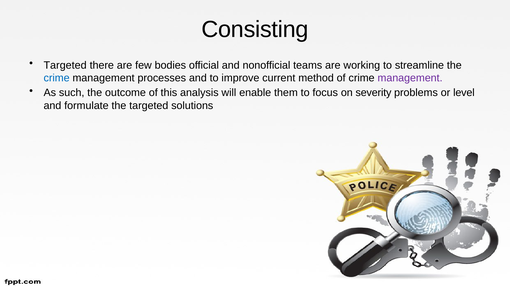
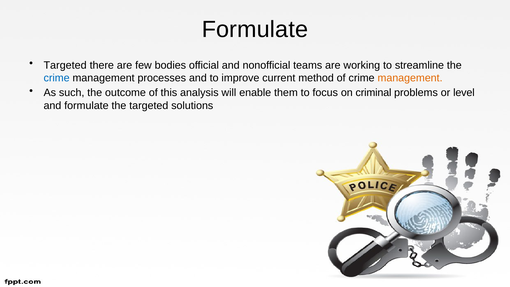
Consisting at (255, 30): Consisting -> Formulate
management at (410, 78) colour: purple -> orange
severity: severity -> criminal
